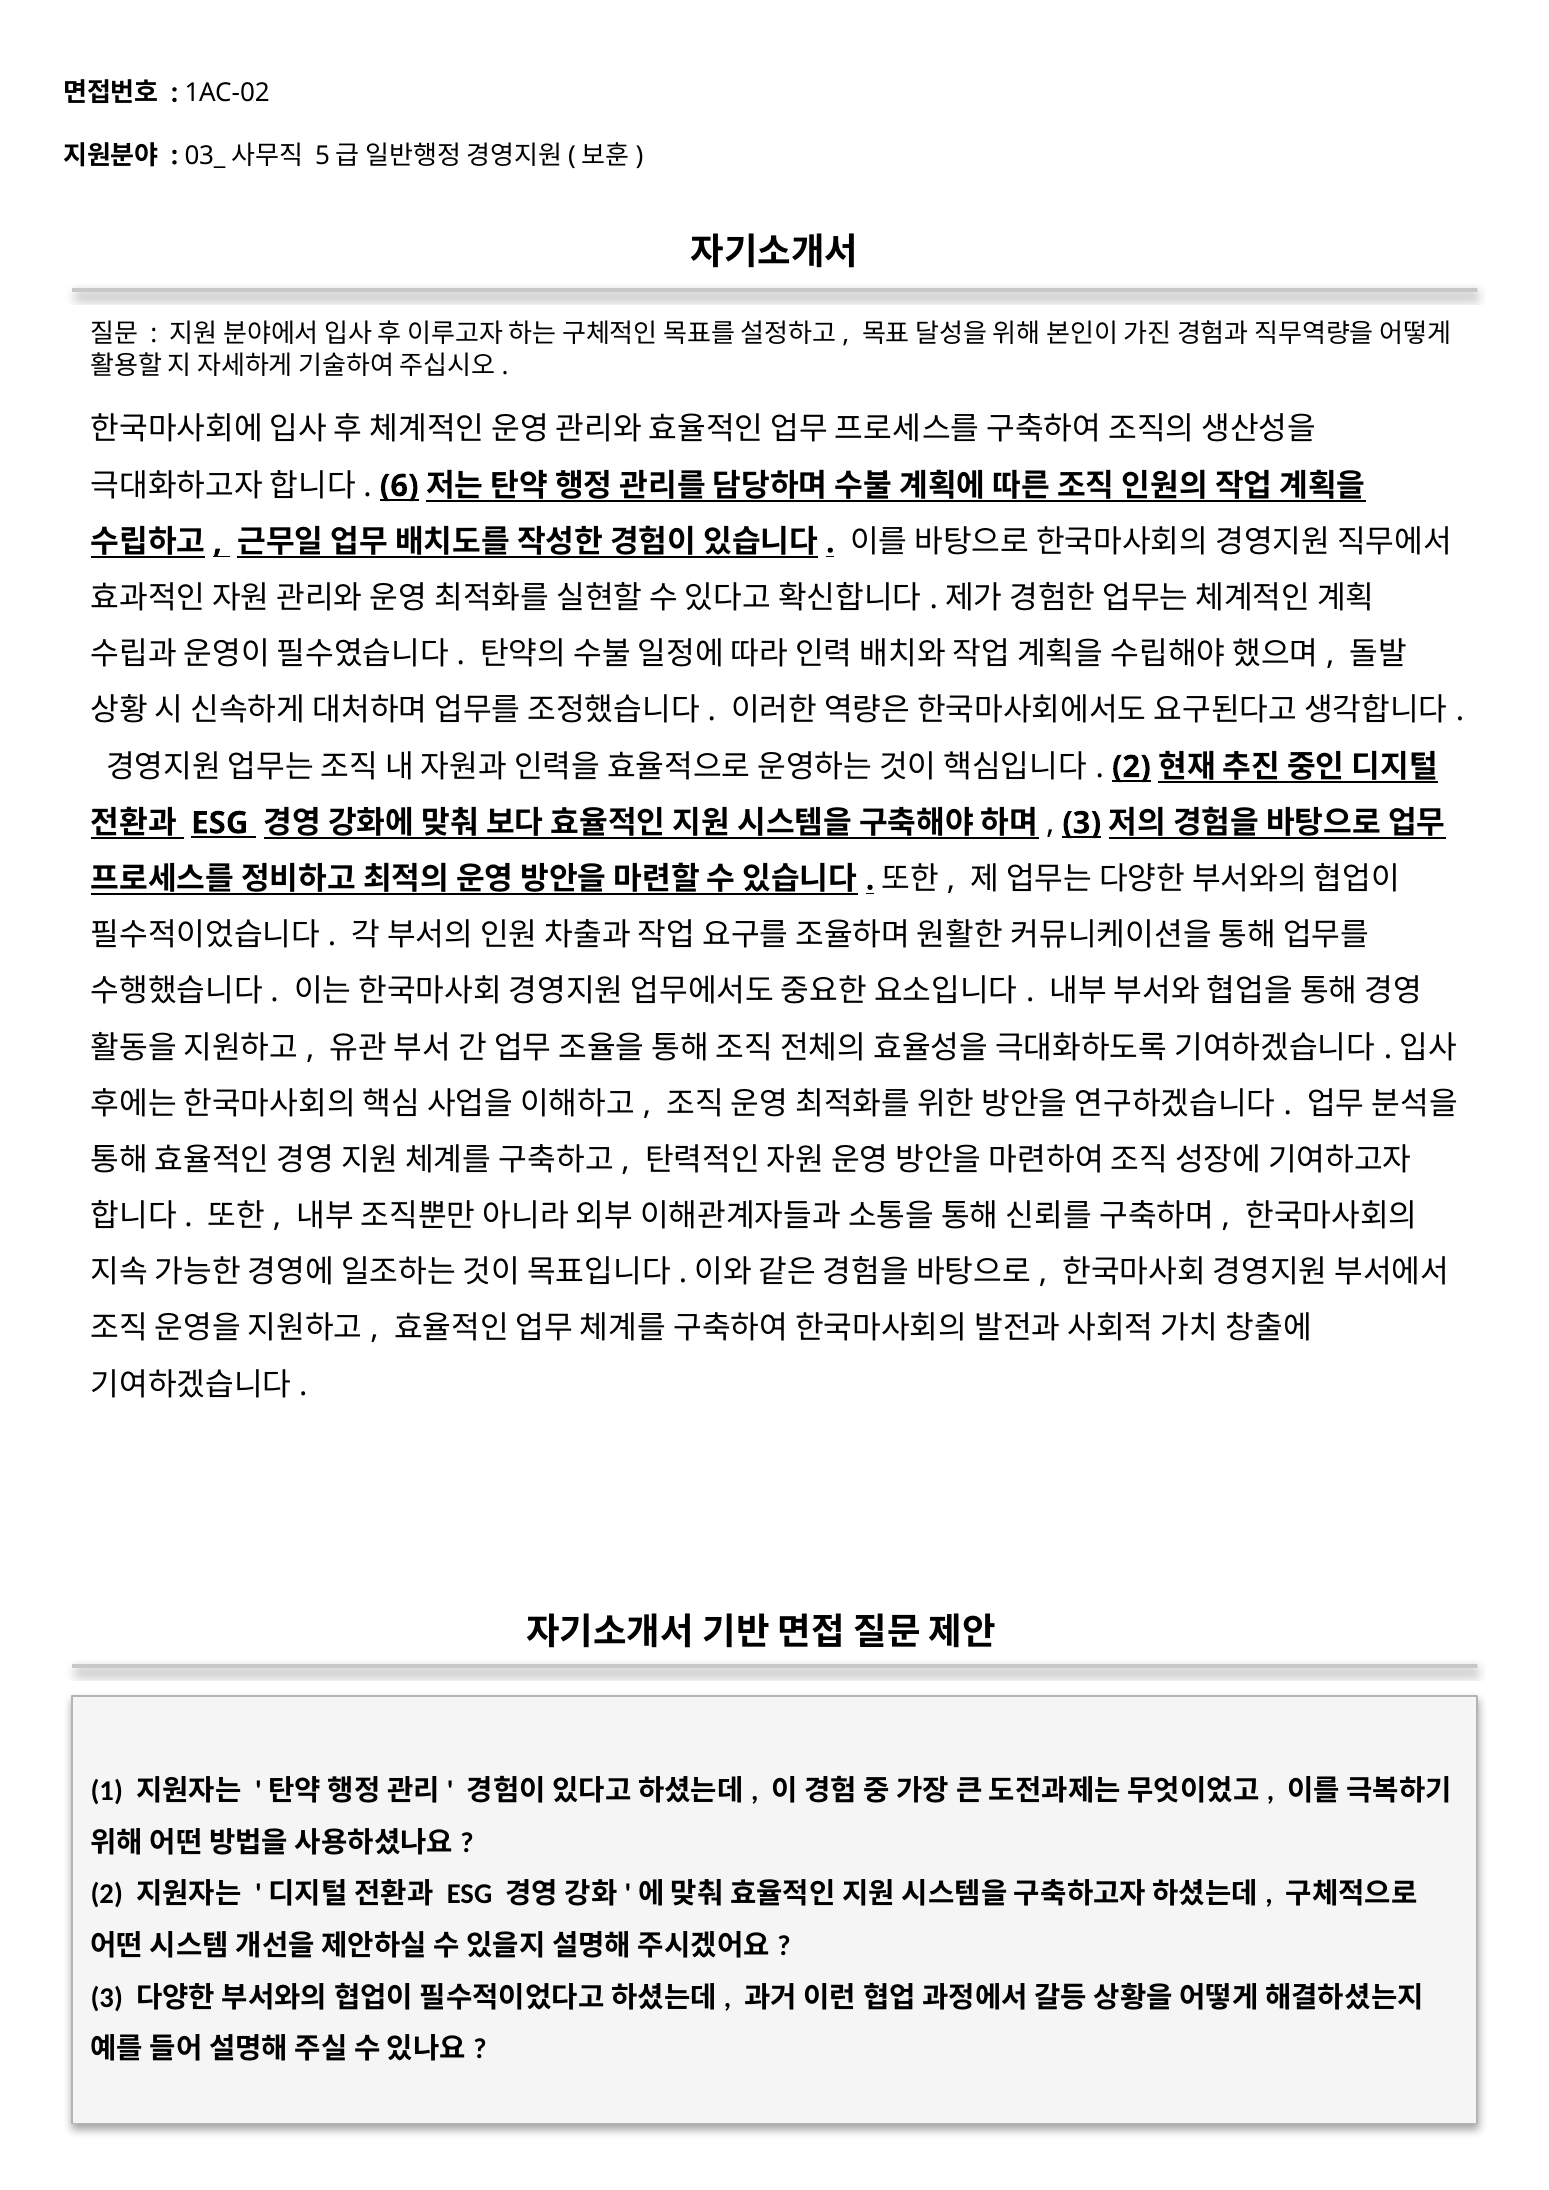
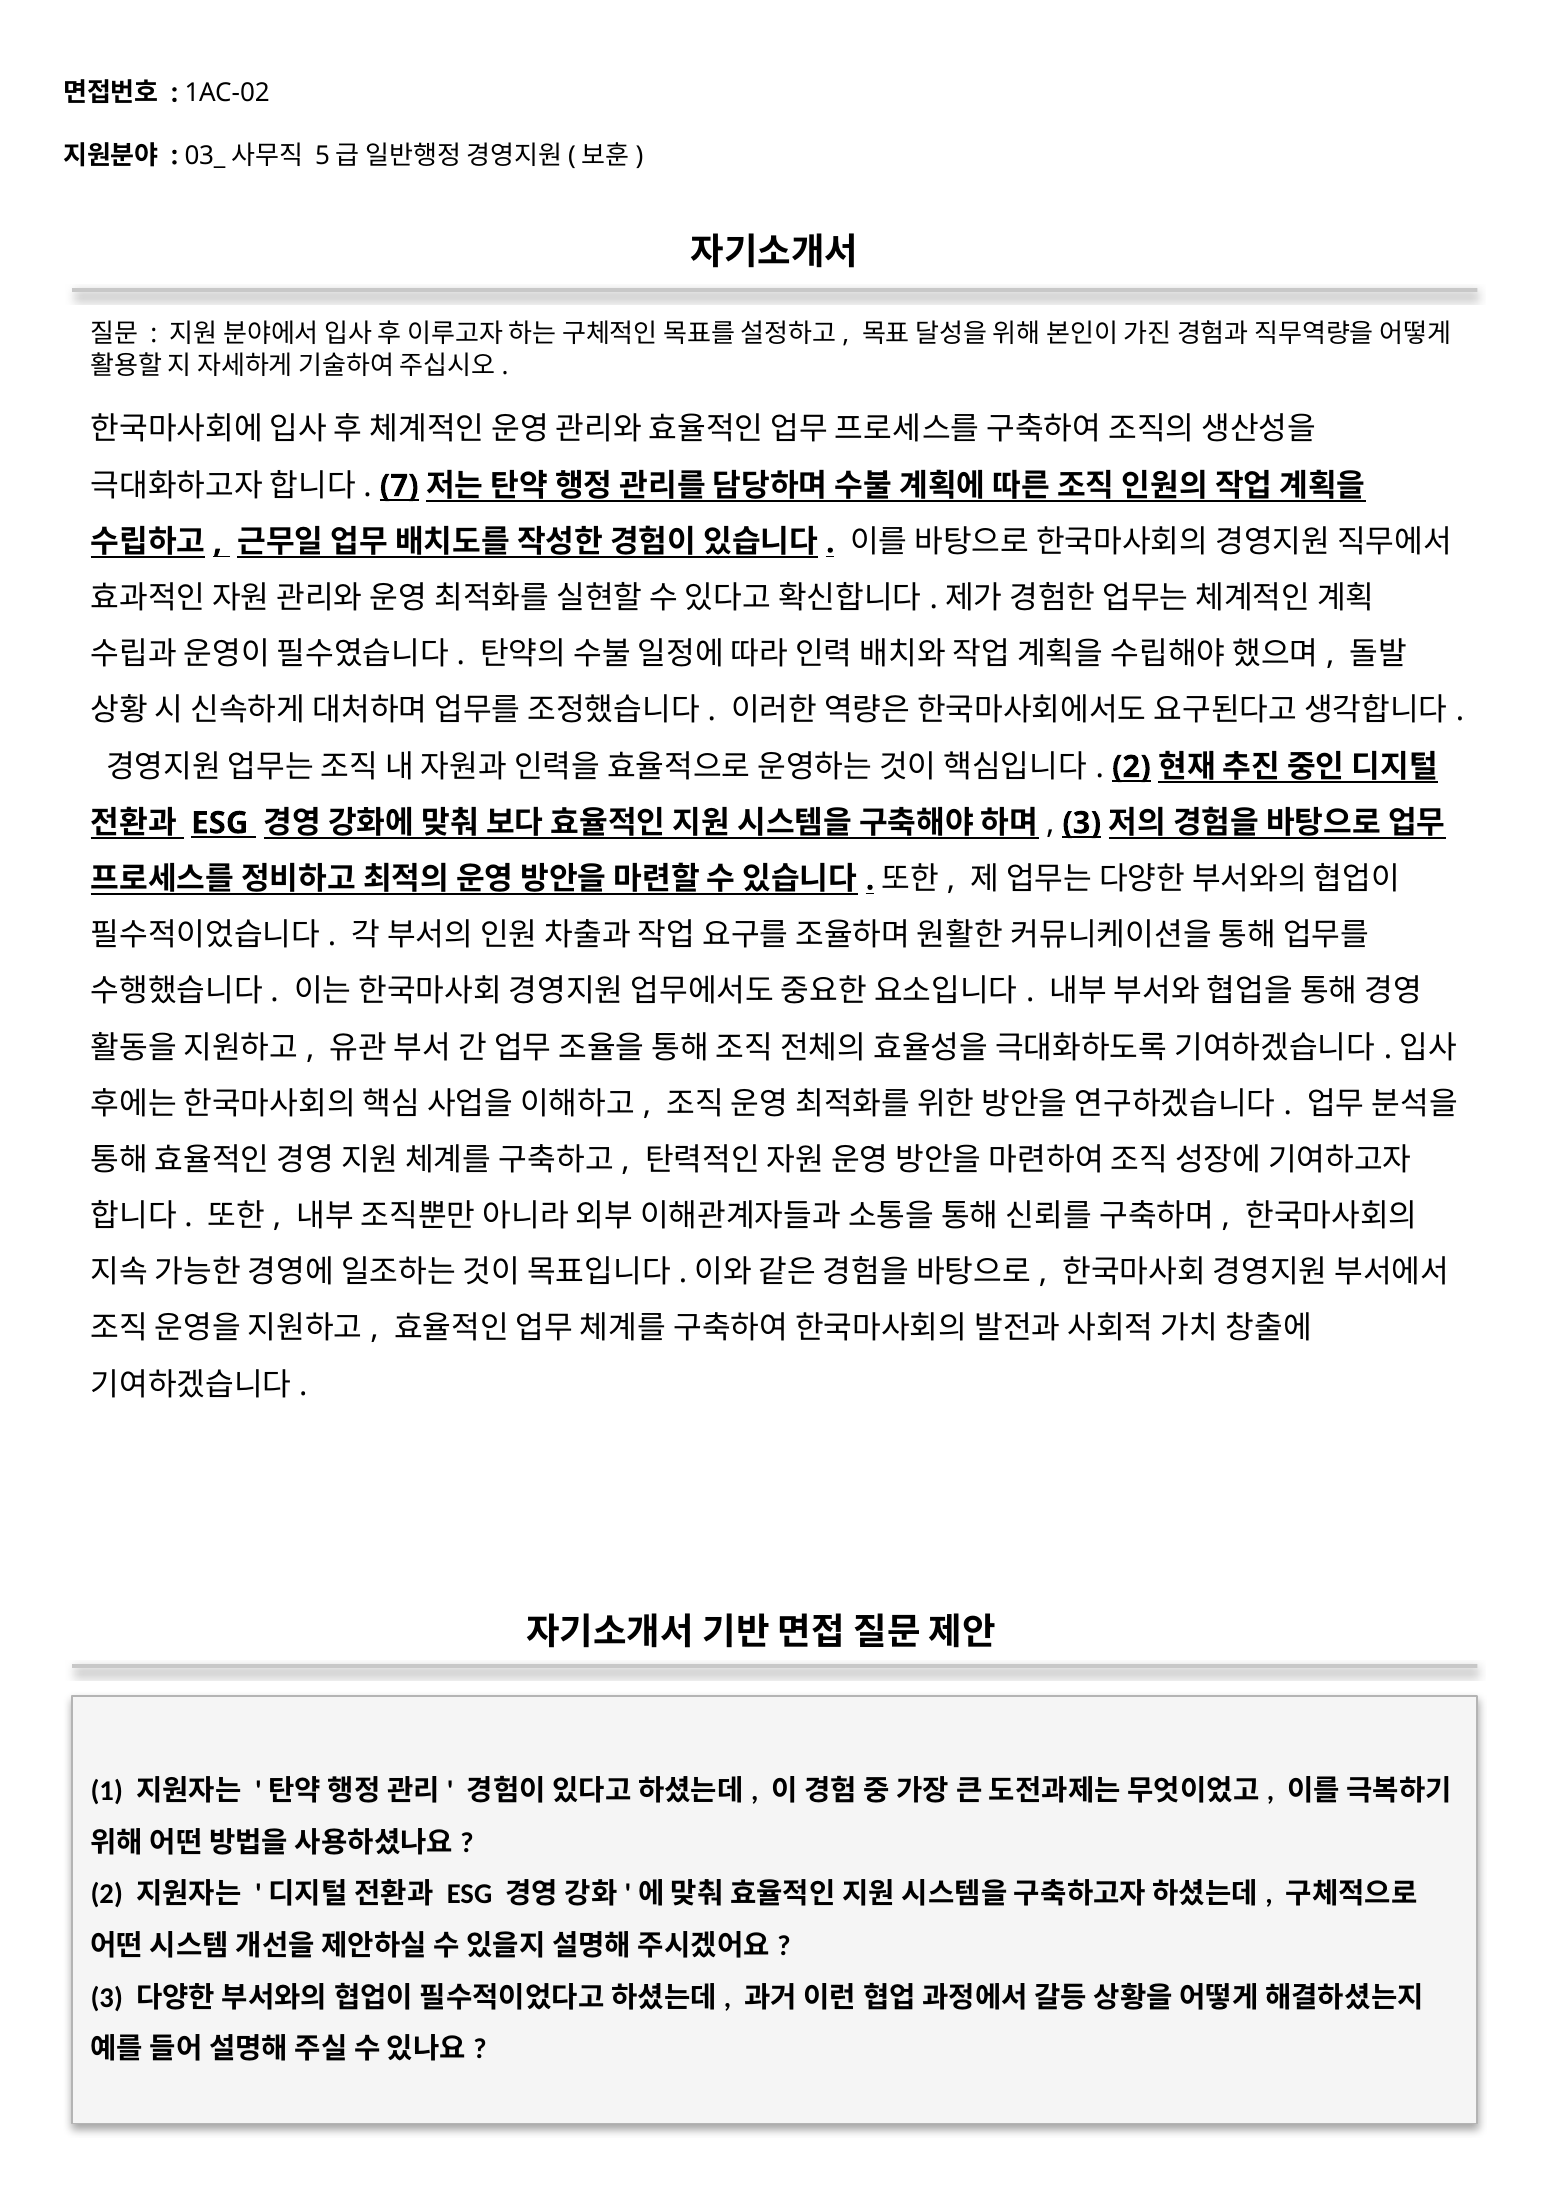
6: 6 -> 7
